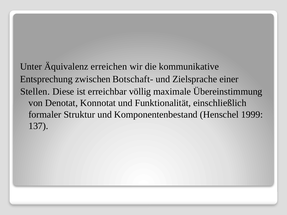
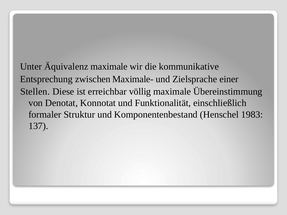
Äquivalenz erreichen: erreichen -> maximale
Botschaft-: Botschaft- -> Maximale-
1999: 1999 -> 1983
